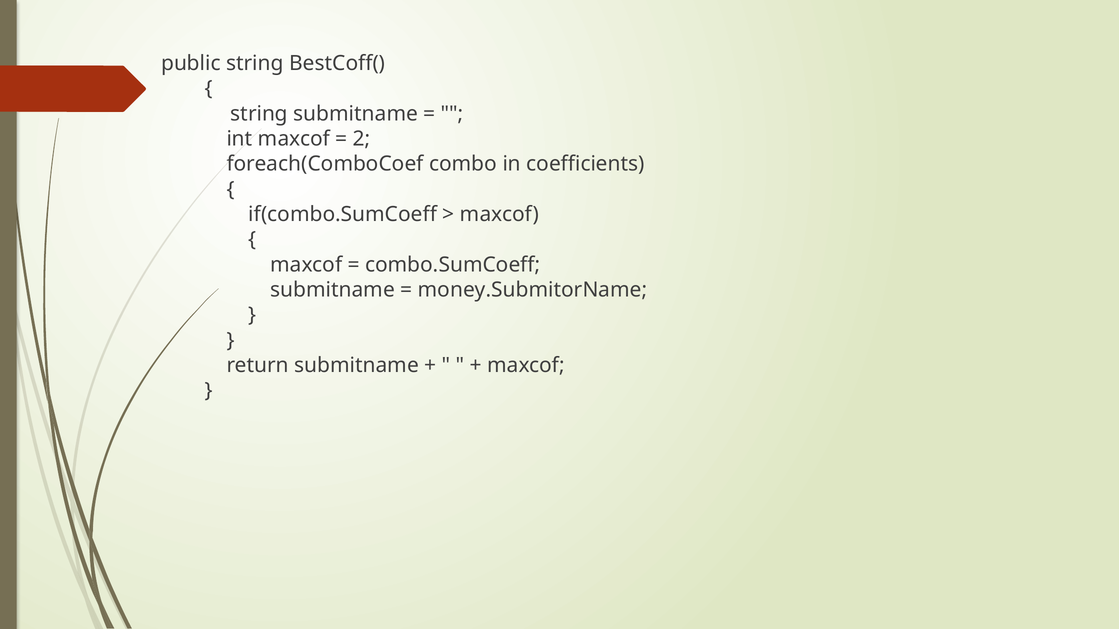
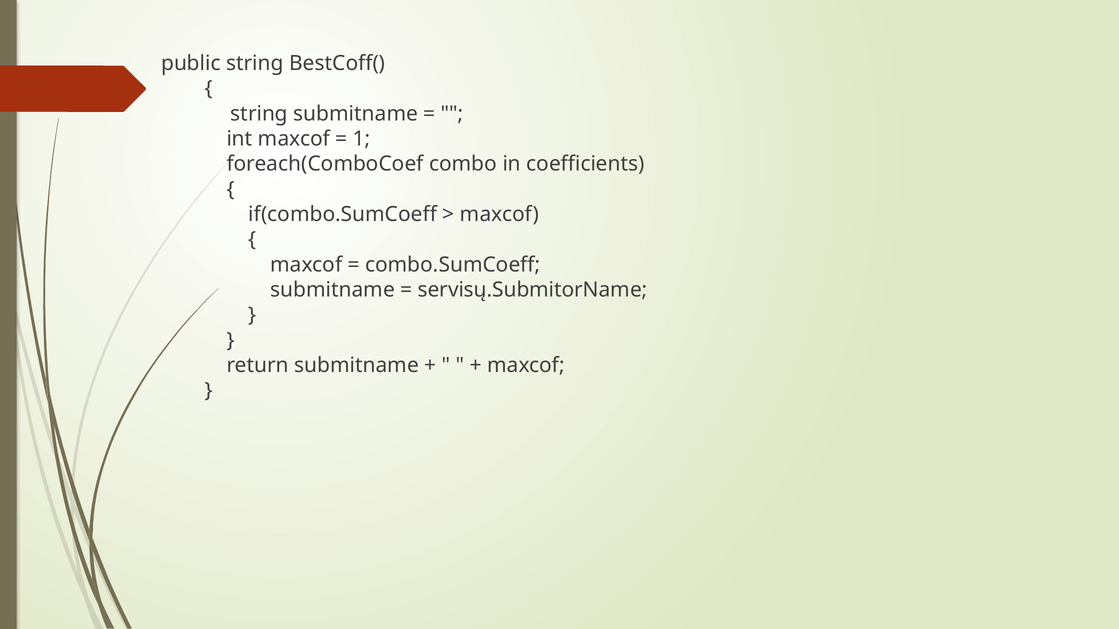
2: 2 -> 1
money.SubmitorName: money.SubmitorName -> servisų.SubmitorName
